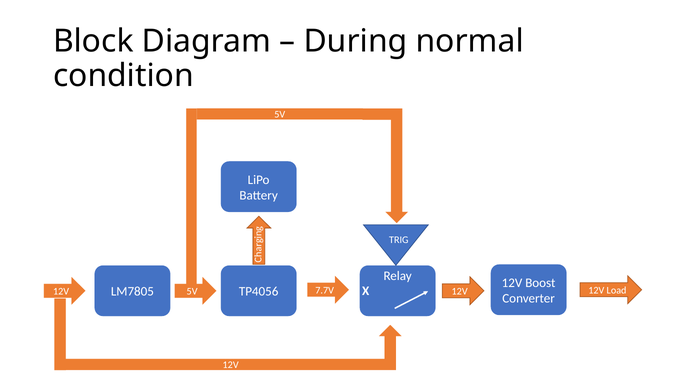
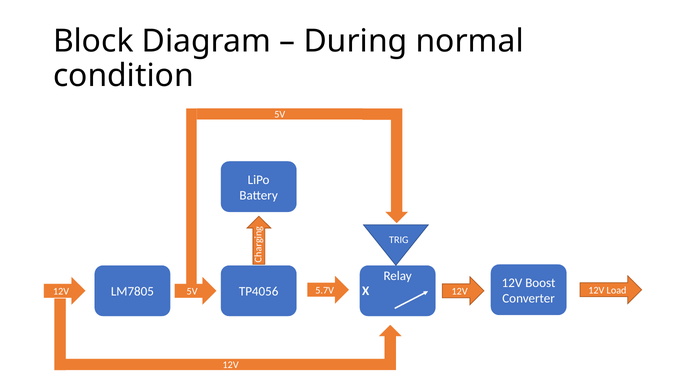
7.7V: 7.7V -> 5.7V
